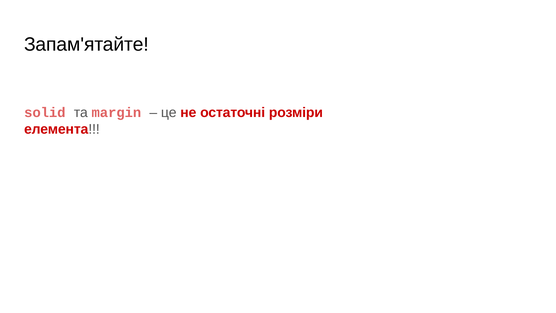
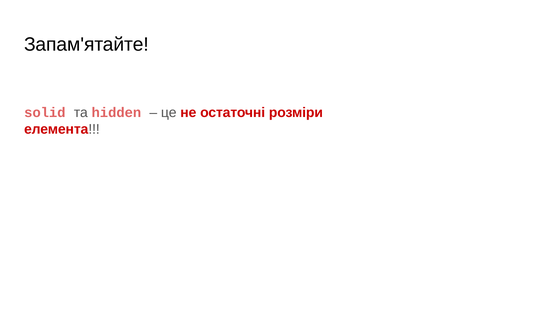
margin: margin -> hidden
